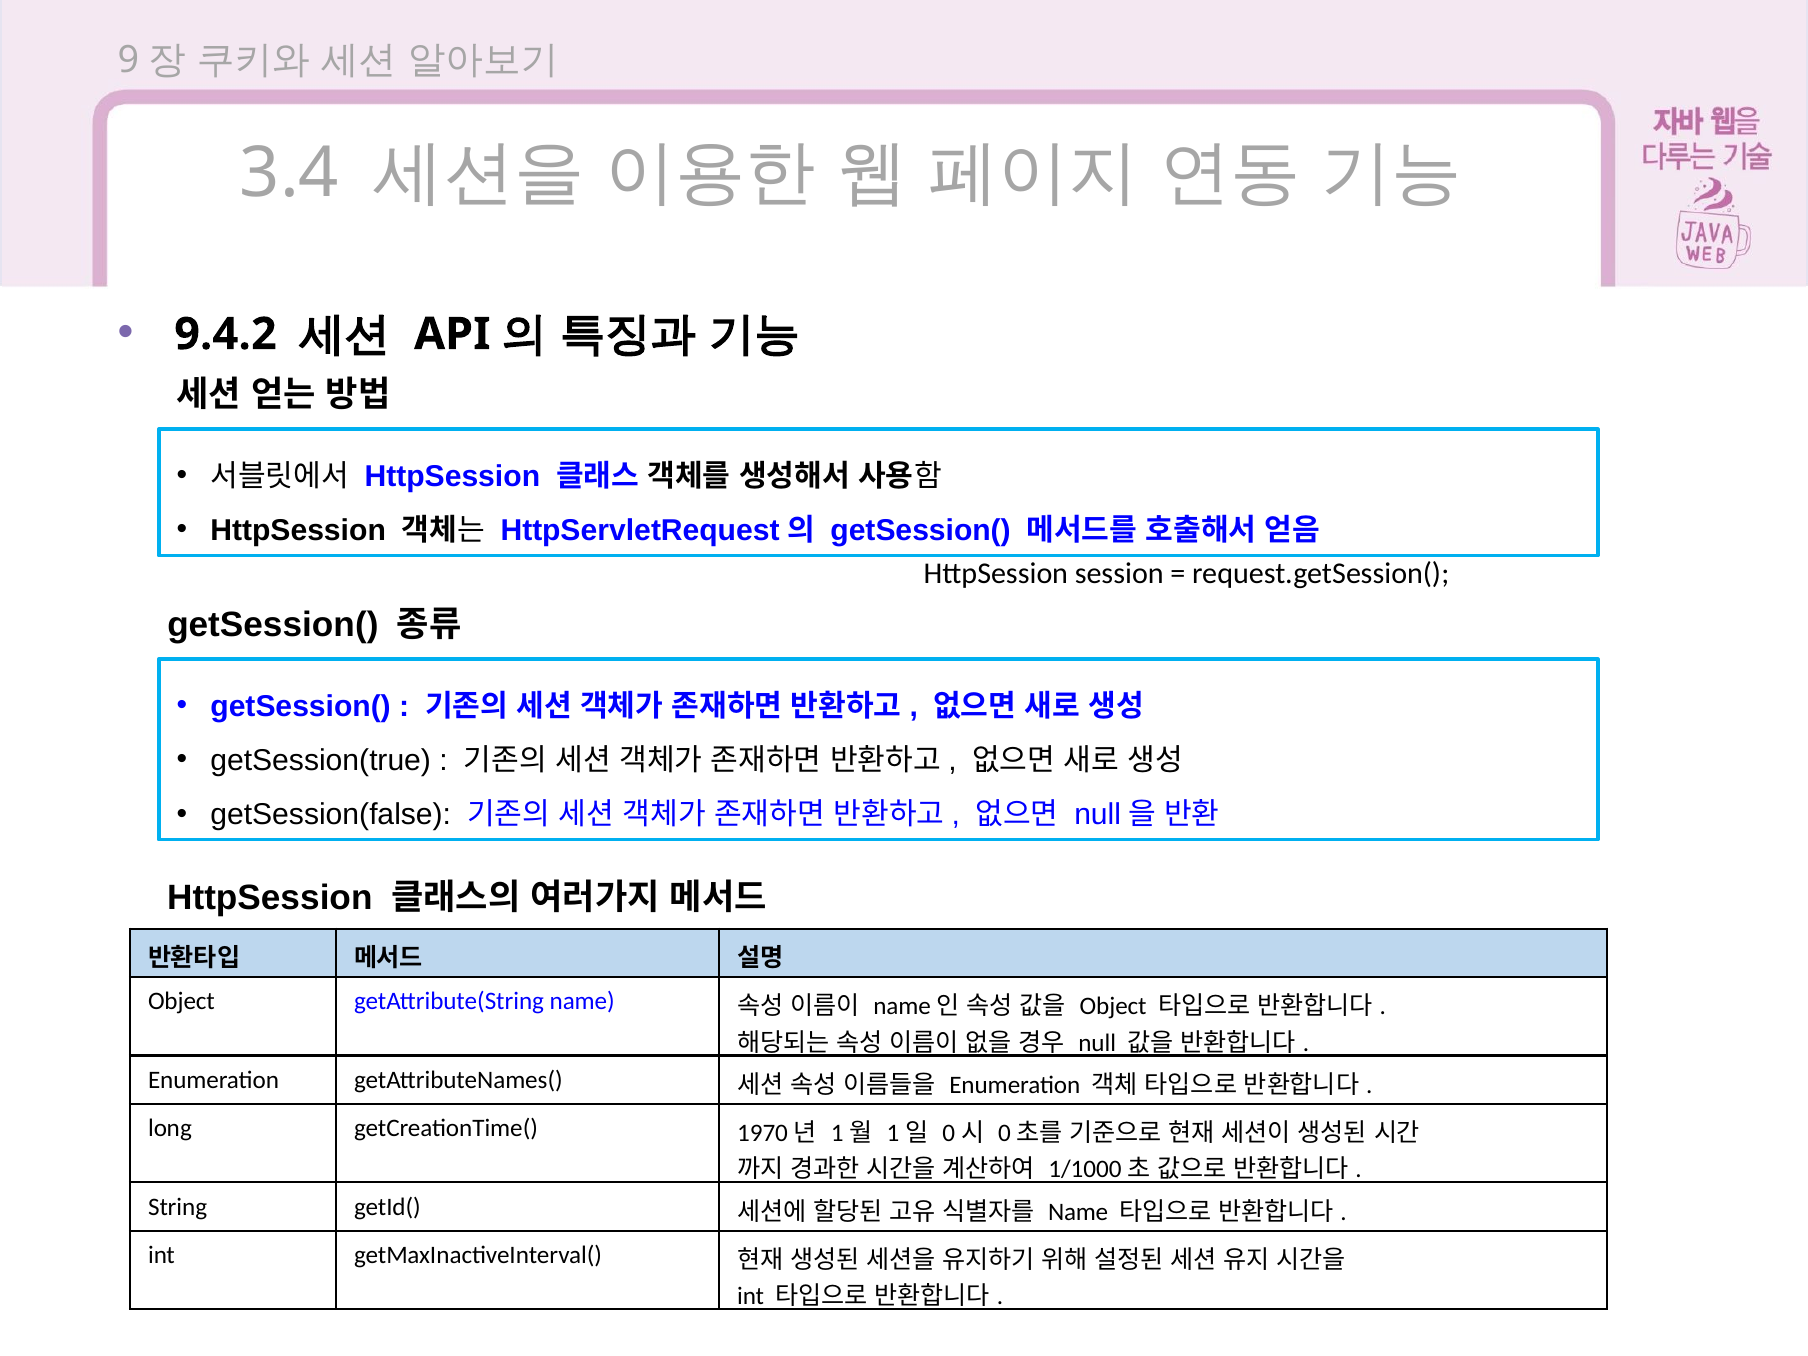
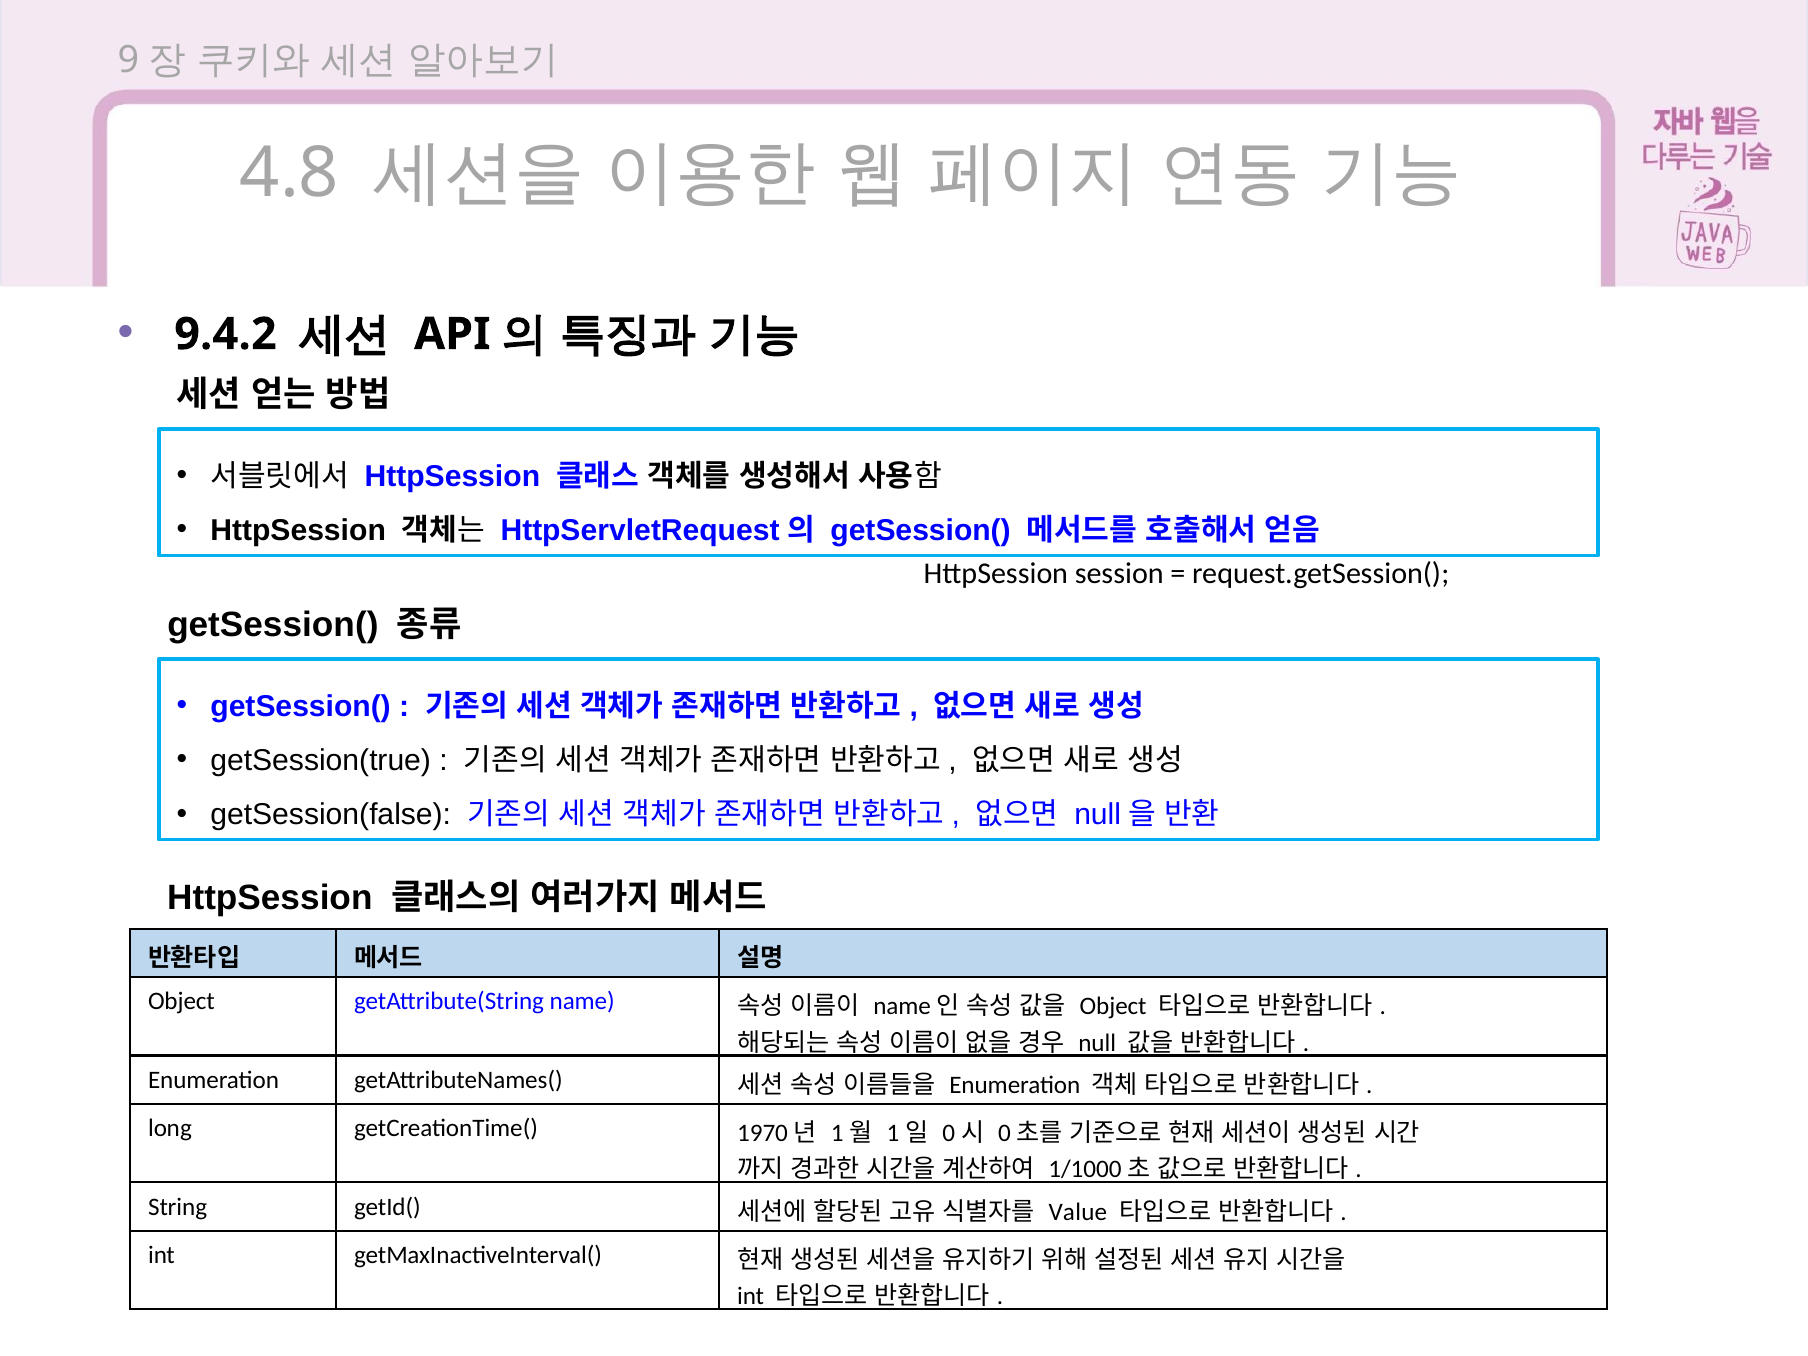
3.4: 3.4 -> 4.8
Name at (1078, 1212): Name -> Value
